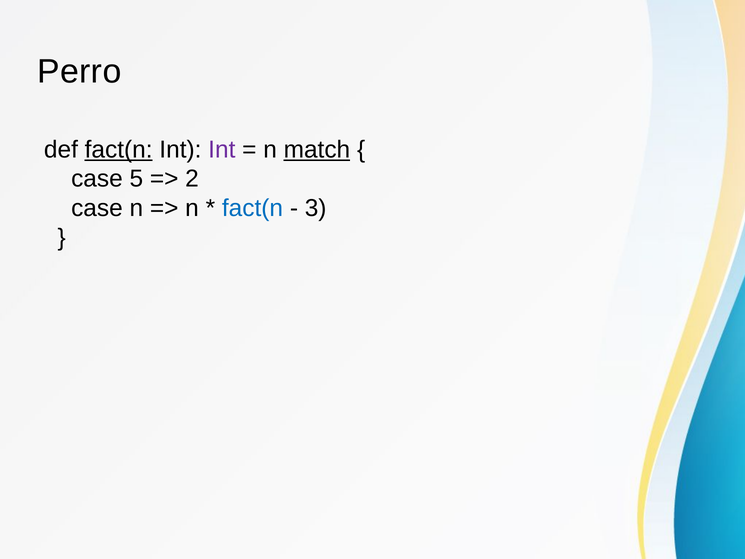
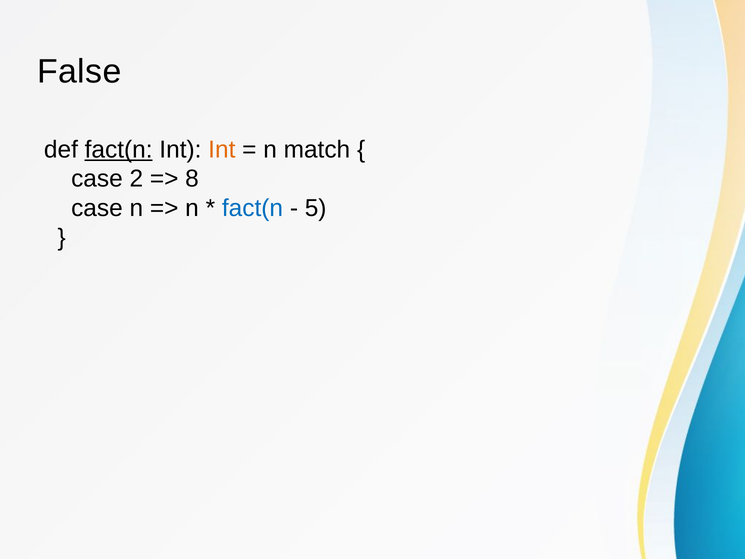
Perro: Perro -> False
Int at (222, 149) colour: purple -> orange
match underline: present -> none
5: 5 -> 2
2: 2 -> 8
3: 3 -> 5
